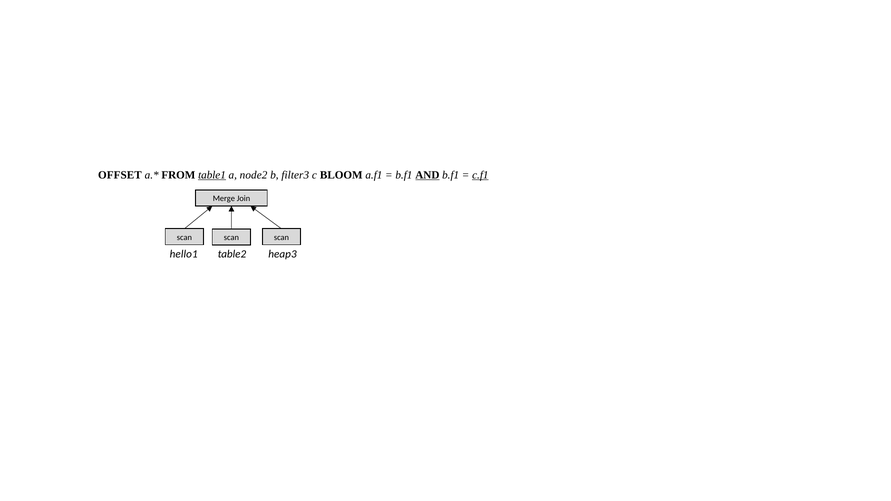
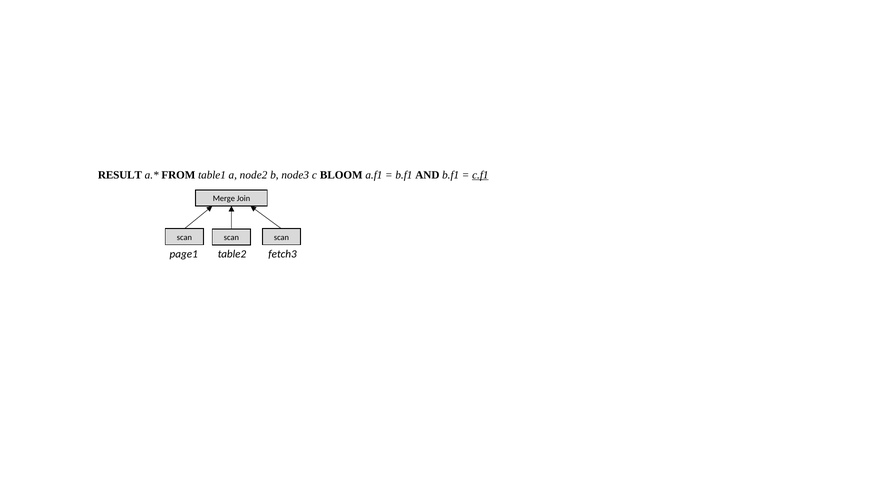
OFFSET: OFFSET -> RESULT
table1 underline: present -> none
filter3: filter3 -> node3
AND underline: present -> none
hello1: hello1 -> page1
heap3: heap3 -> fetch3
